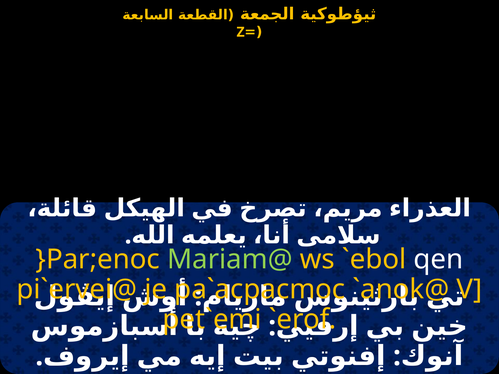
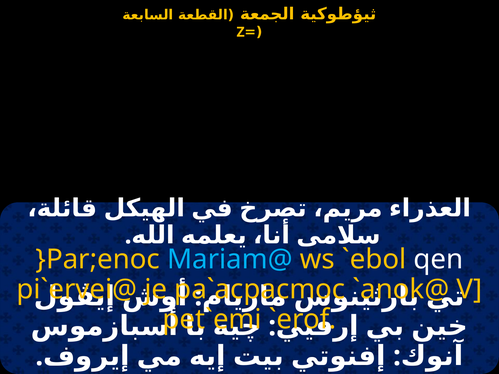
Mariam@ colour: light green -> light blue
